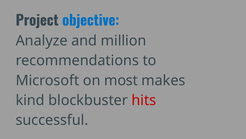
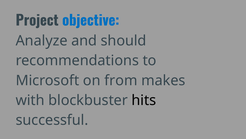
million: million -> should
most: most -> from
kind: kind -> with
hits colour: red -> black
